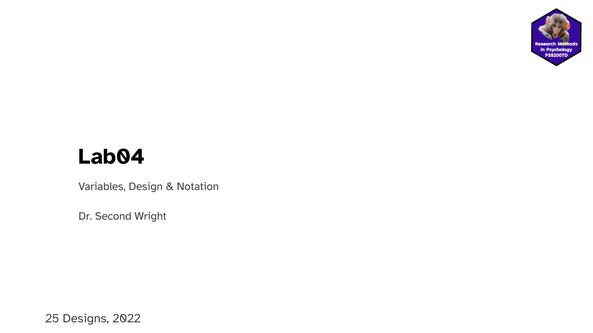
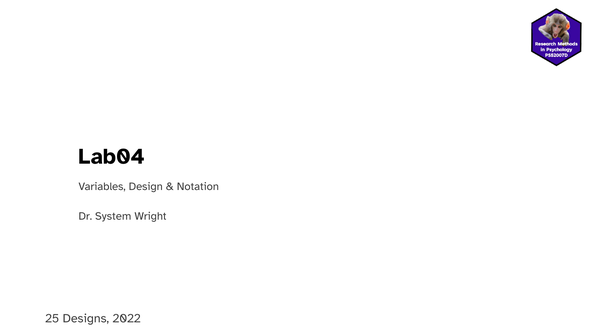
Second: Second -> System
